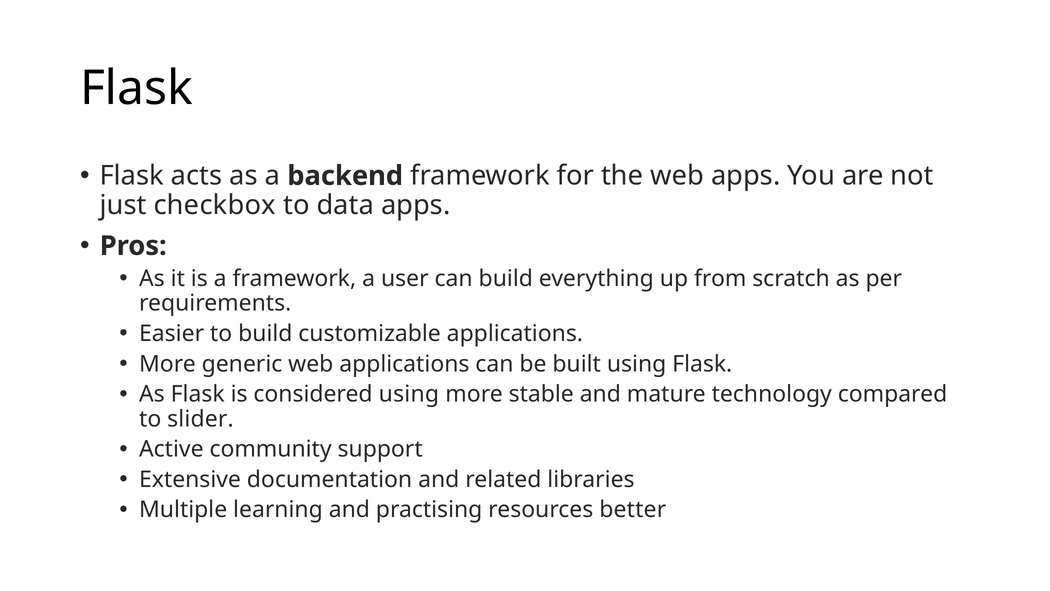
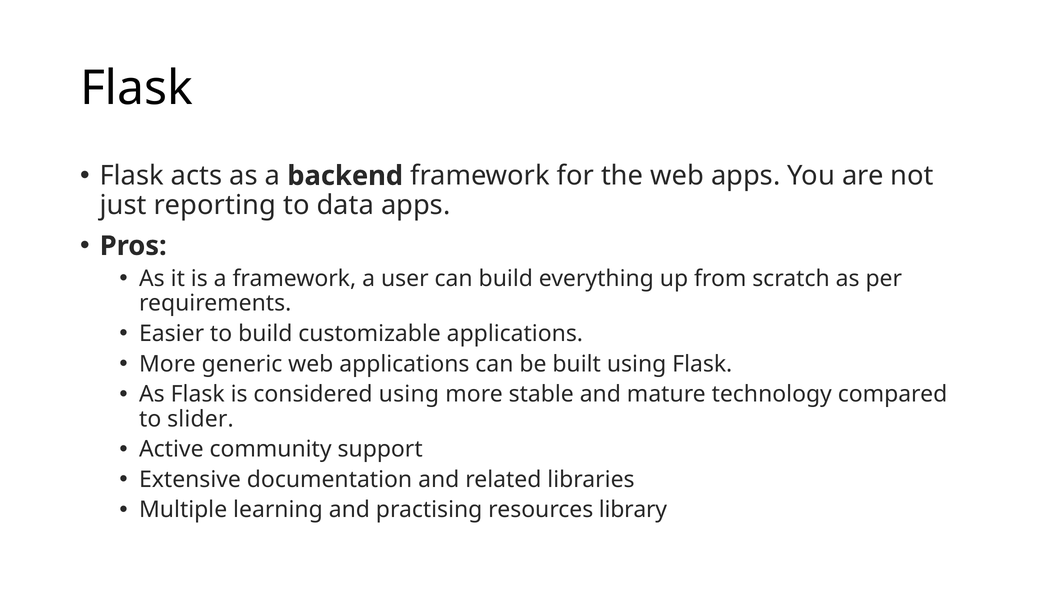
checkbox: checkbox -> reporting
better: better -> library
